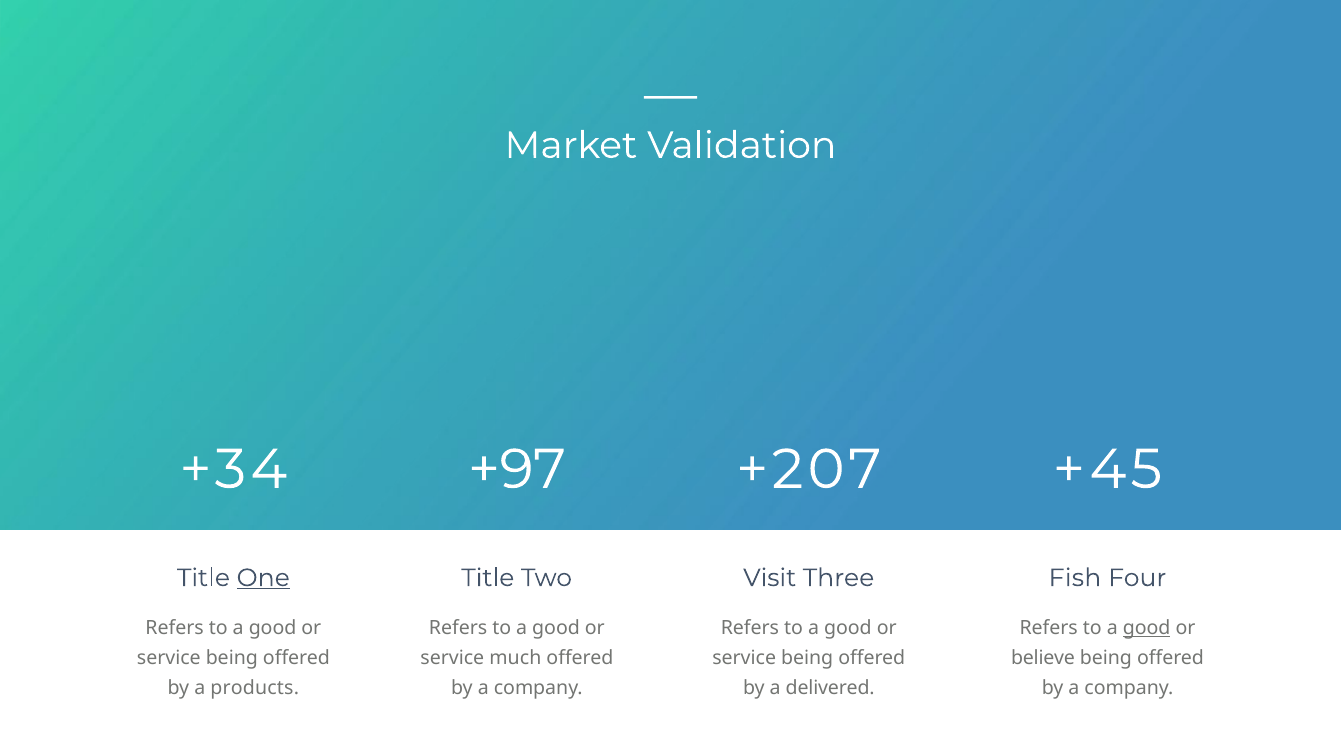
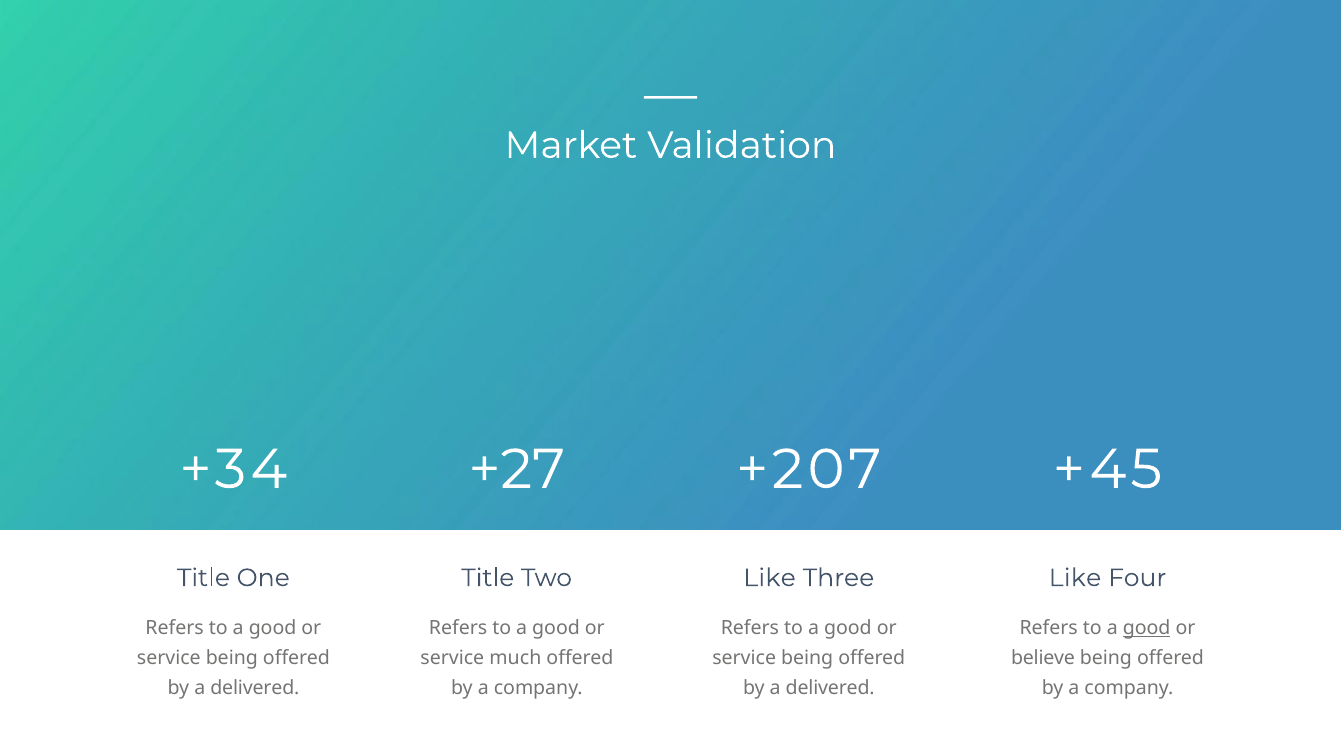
+97: +97 -> +27
One underline: present -> none
Two Visit: Visit -> Like
Three Fish: Fish -> Like
products at (255, 687): products -> delivered
